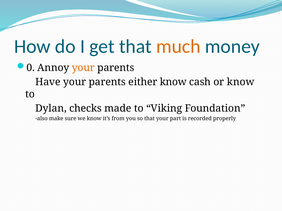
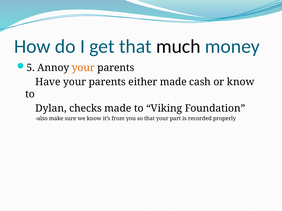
much colour: orange -> black
0: 0 -> 5
either know: know -> made
